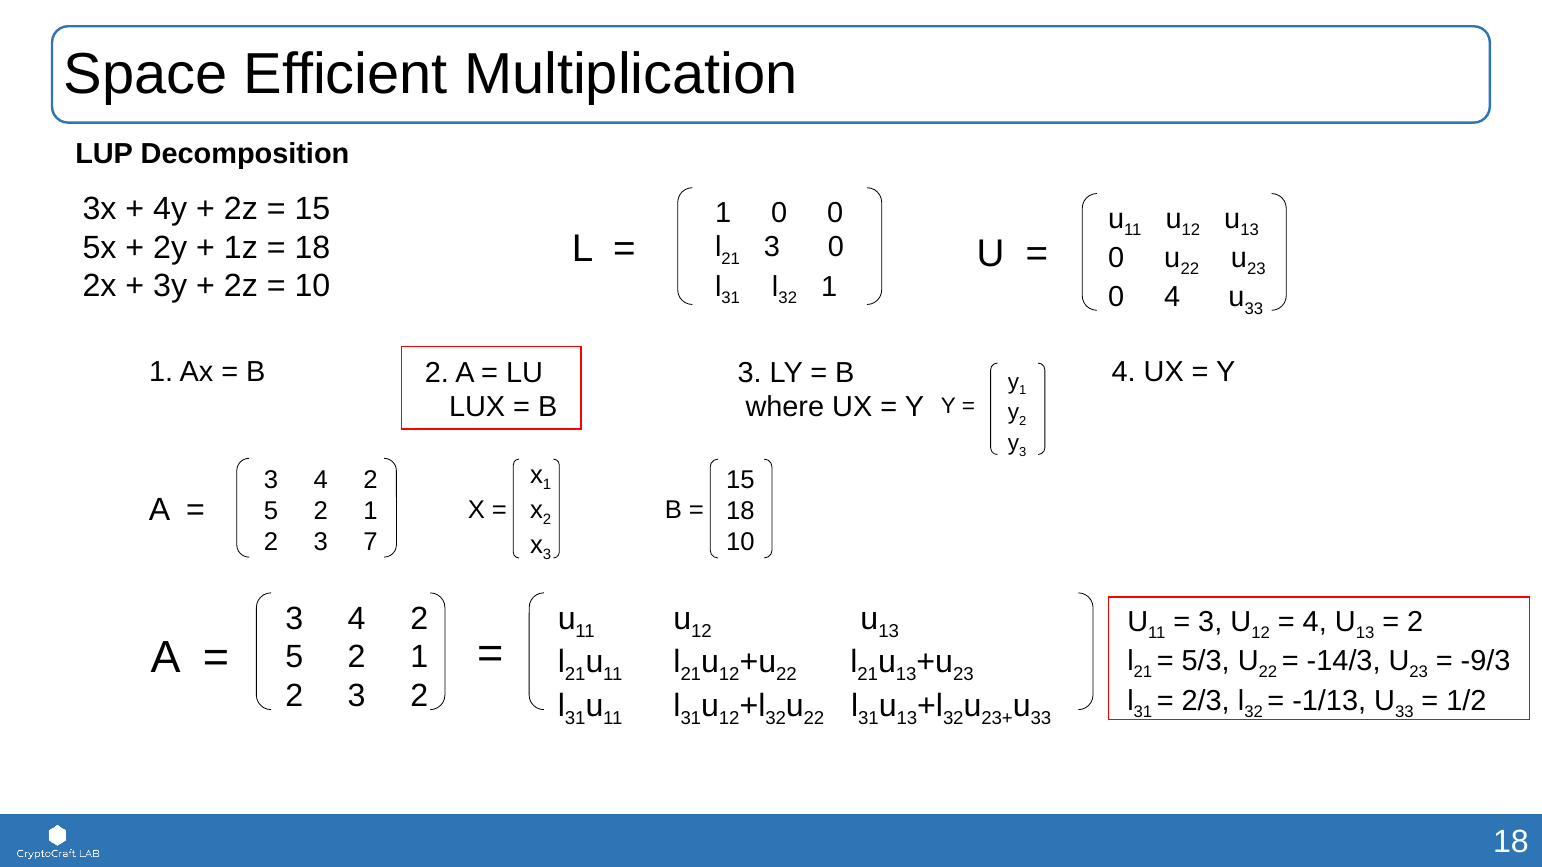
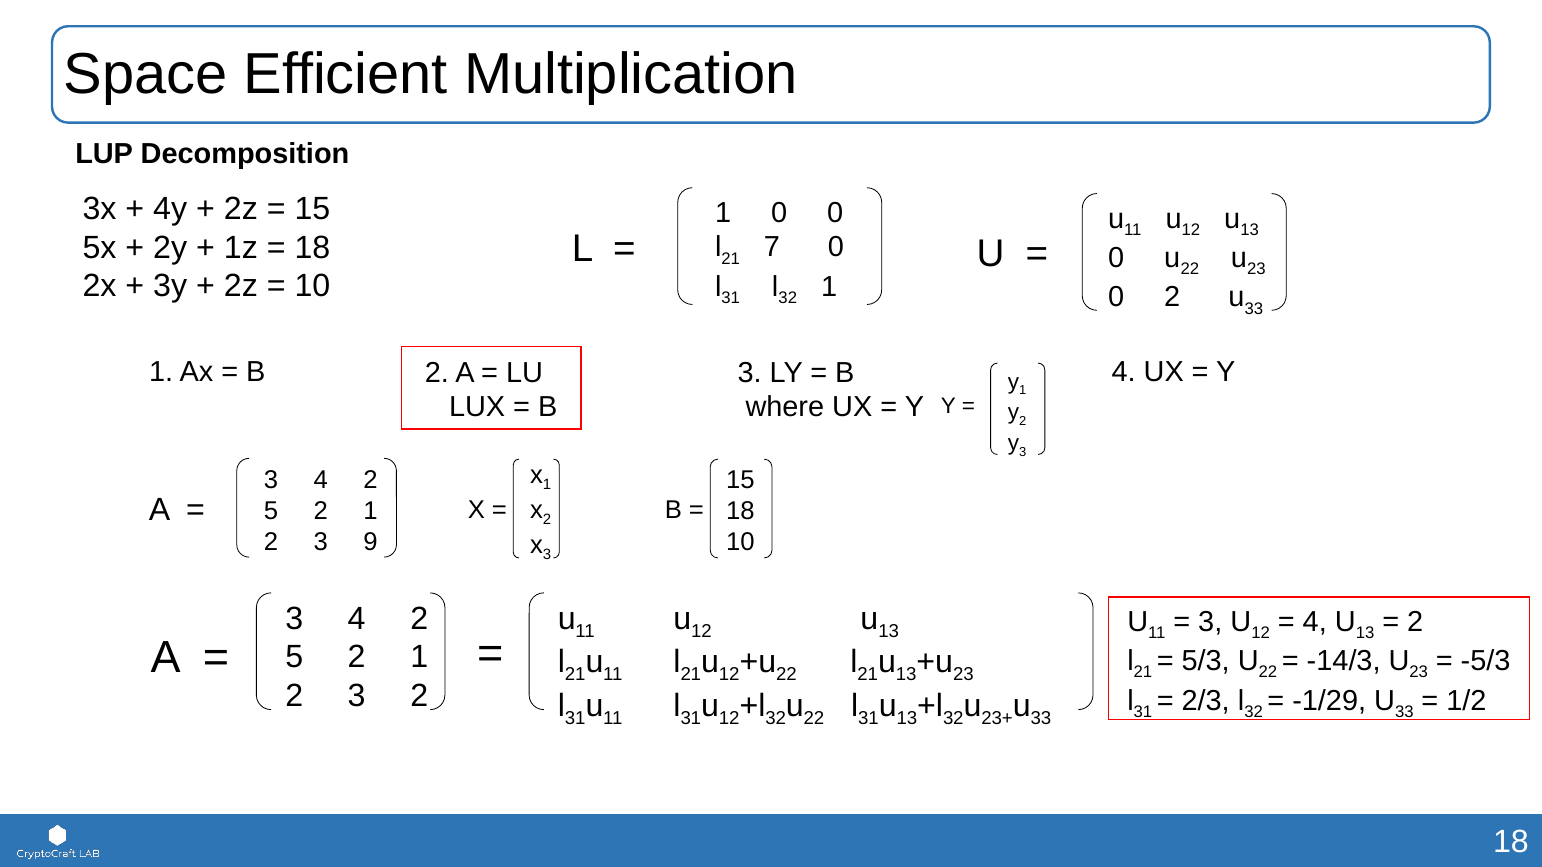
3 at (772, 248): 3 -> 7
0 4: 4 -> 2
7: 7 -> 9
-9/3: -9/3 -> -5/3
-1/13: -1/13 -> -1/29
